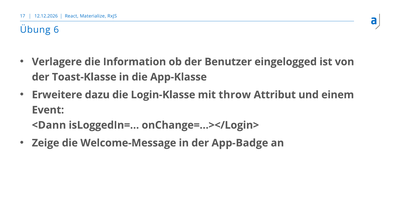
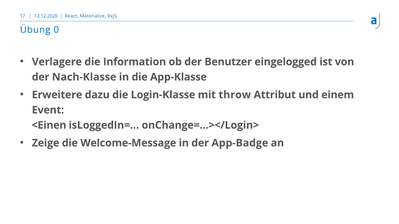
6: 6 -> 0
Toast-Klasse: Toast-Klasse -> Nach-Klasse
<Dann: <Dann -> <Einen
